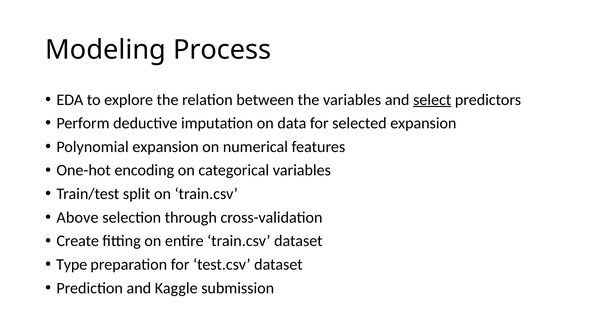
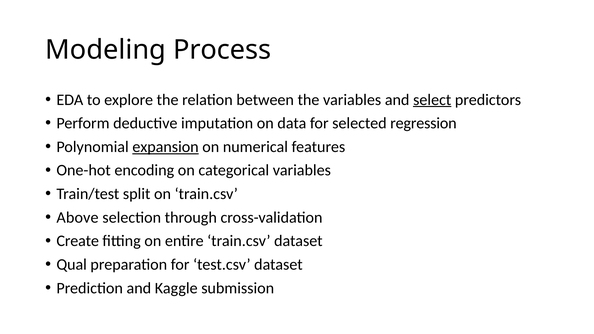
selected expansion: expansion -> regression
expansion at (166, 147) underline: none -> present
Type: Type -> Qual
